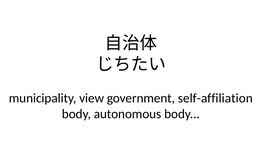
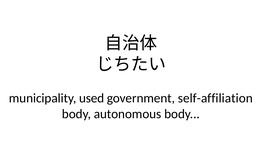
view: view -> used
